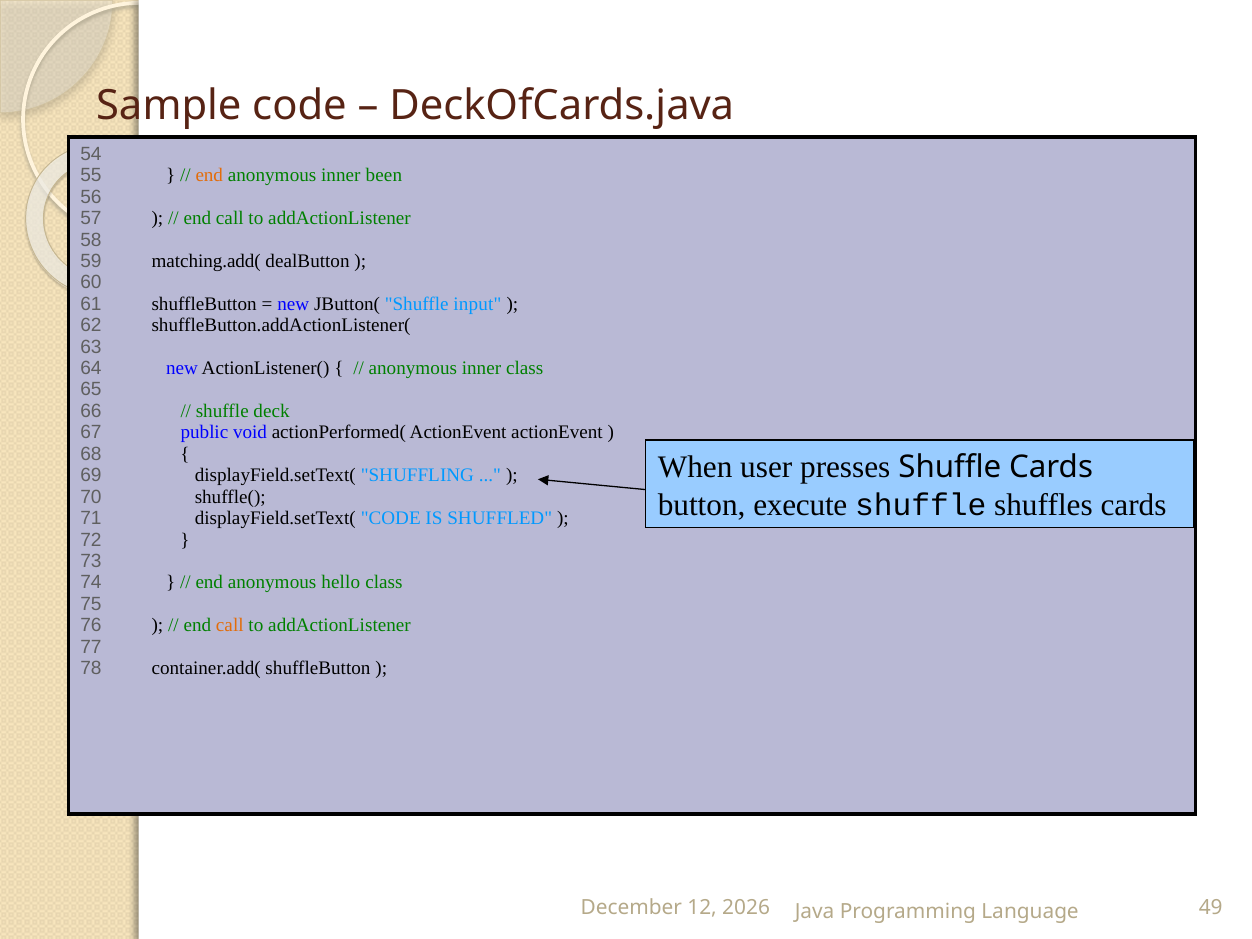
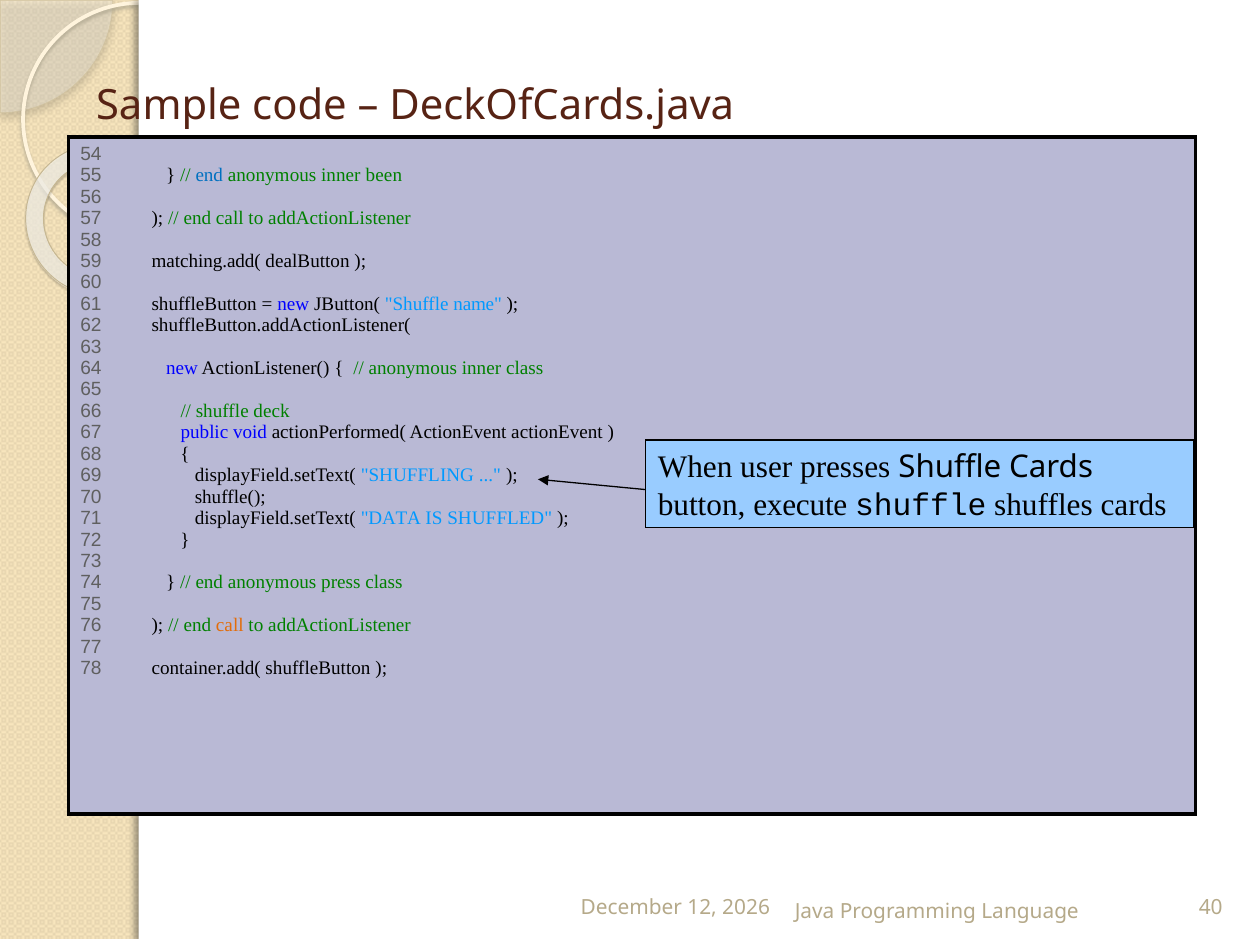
end at (209, 175) colour: orange -> blue
input: input -> name
displayField.setText( CODE: CODE -> DATA
hello: hello -> press
49: 49 -> 40
